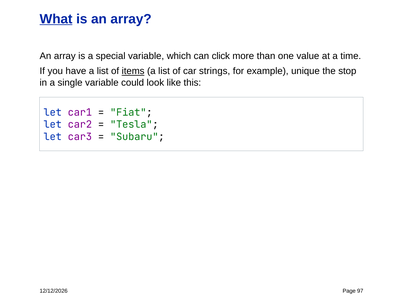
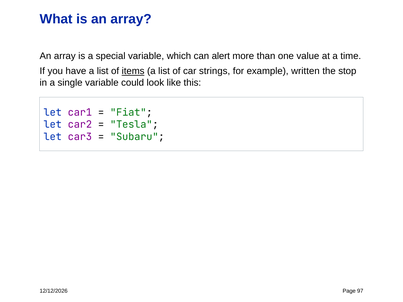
What underline: present -> none
click: click -> alert
unique: unique -> written
